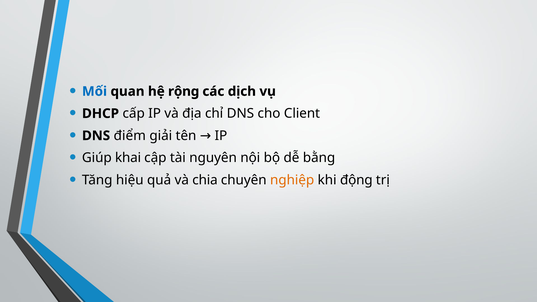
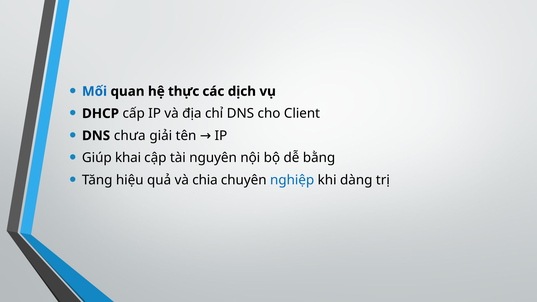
rộng: rộng -> thực
điểm: điểm -> chưa
nghiệp colour: orange -> blue
động: động -> dàng
